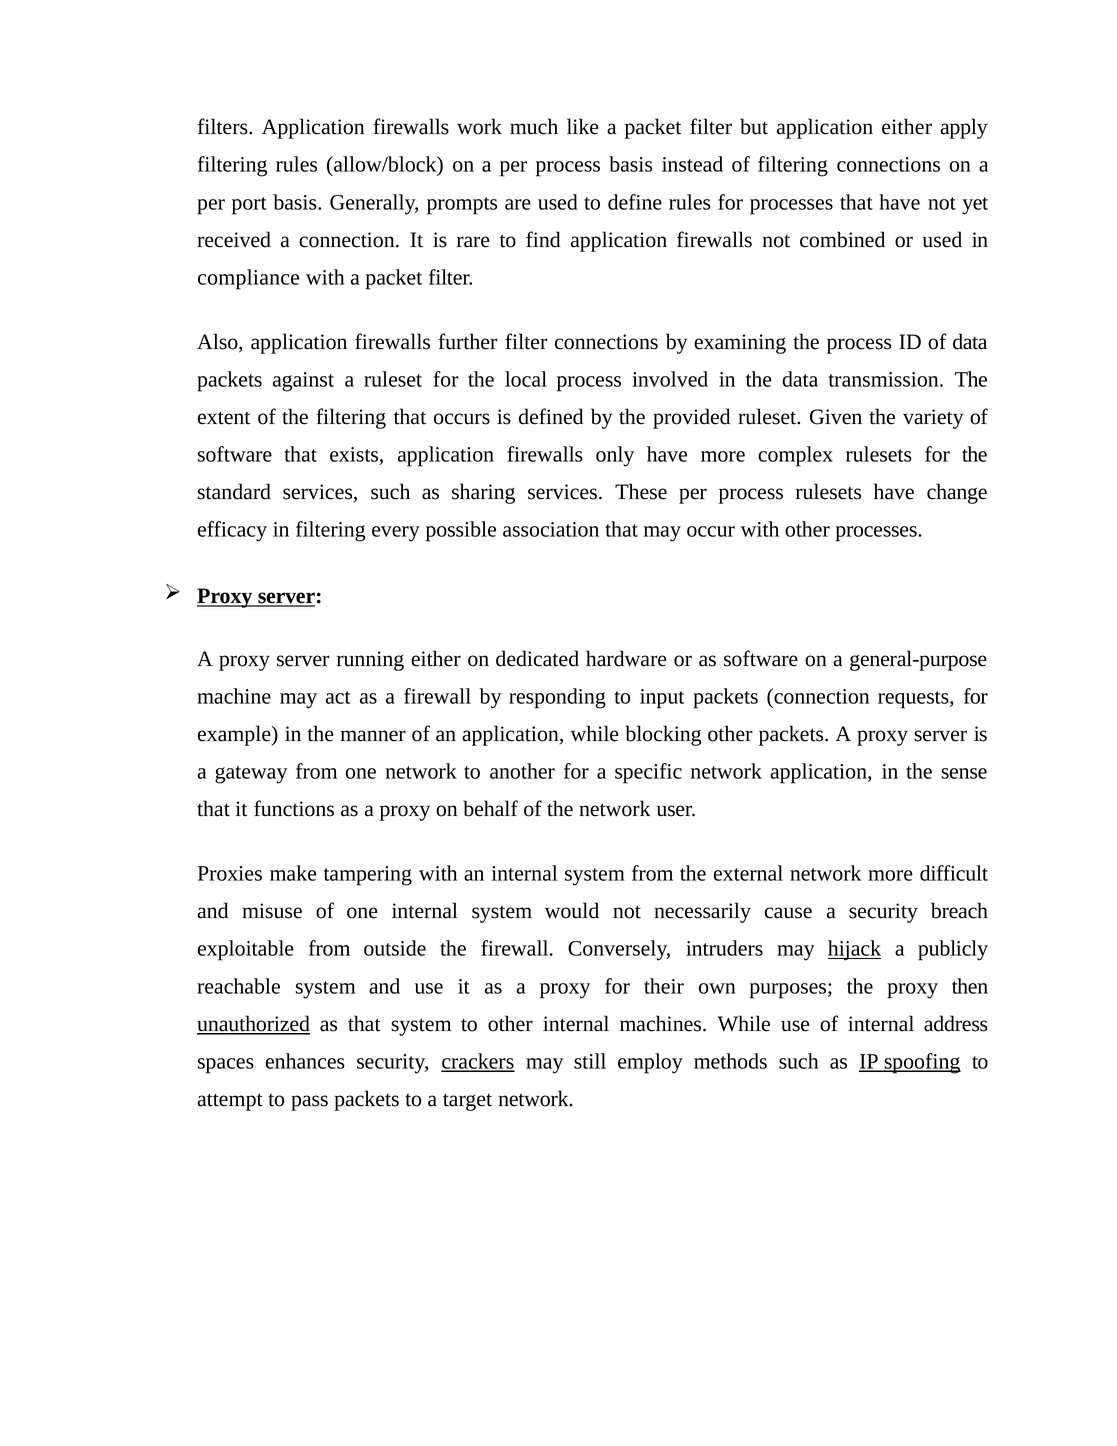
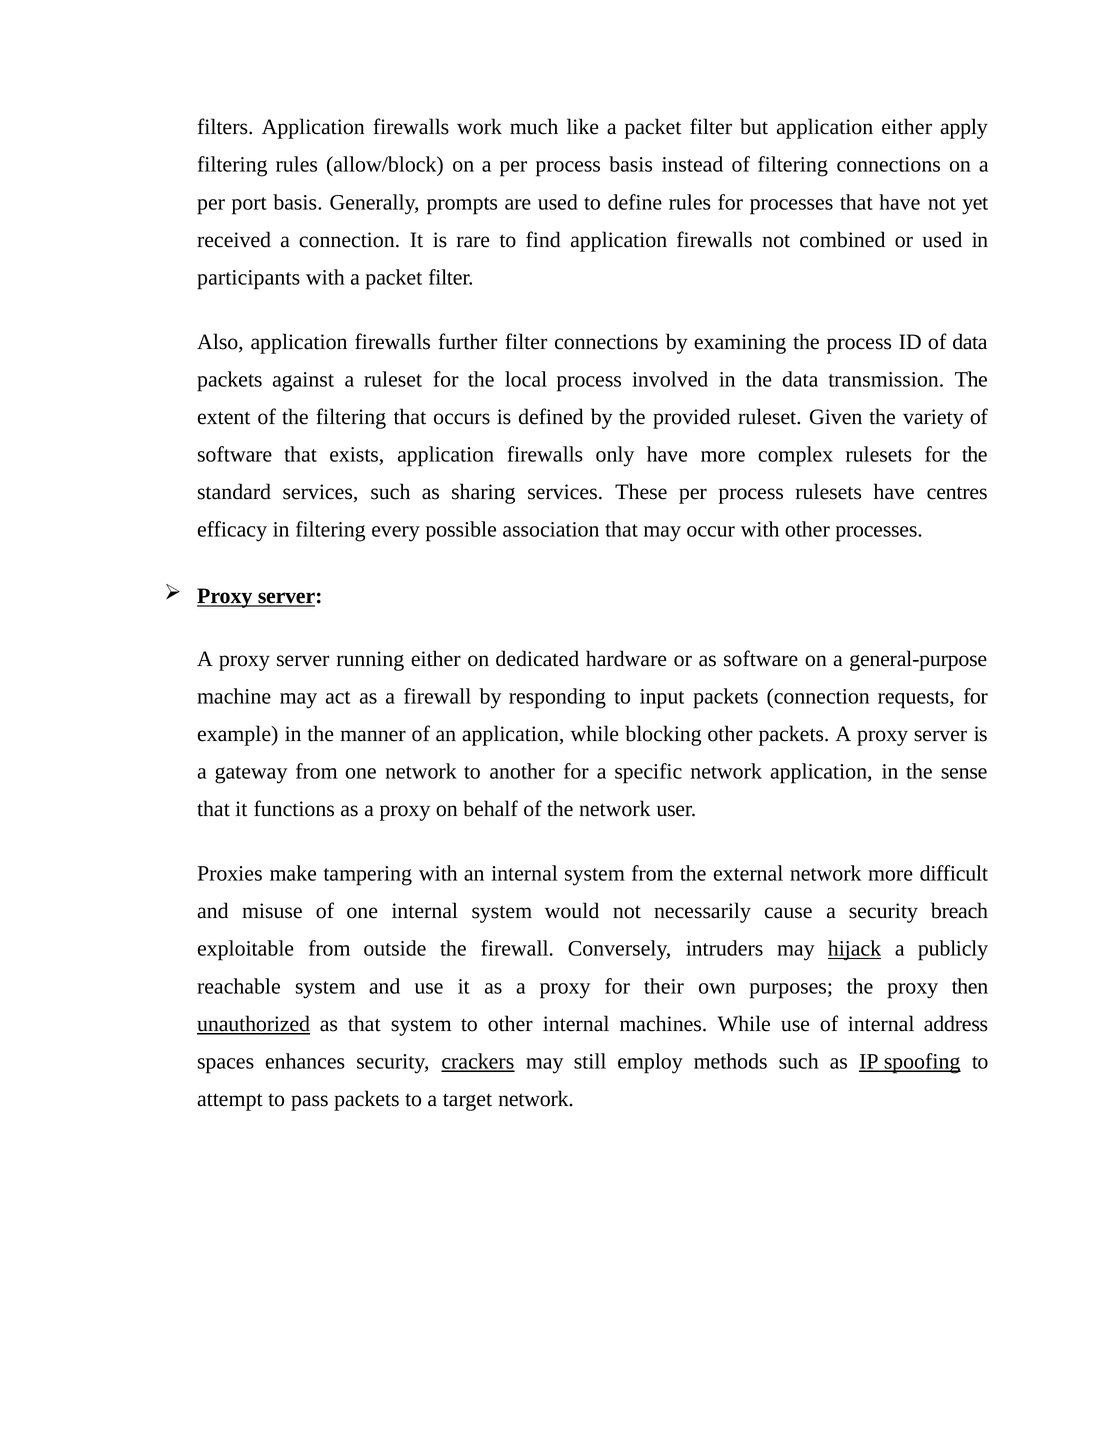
compliance: compliance -> participants
change: change -> centres
